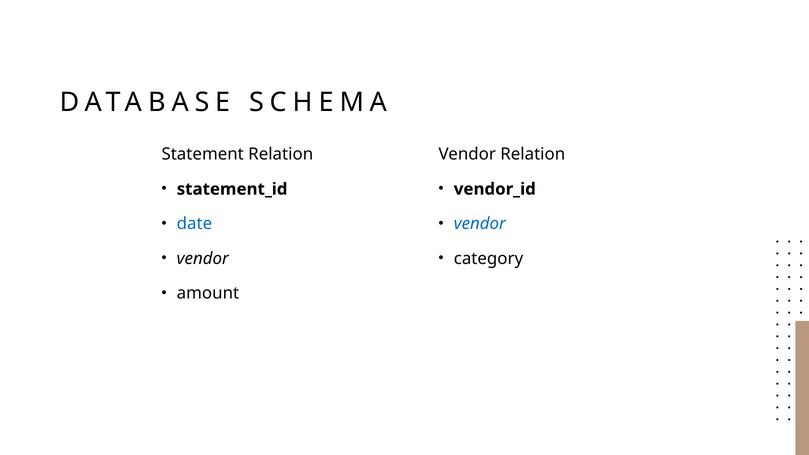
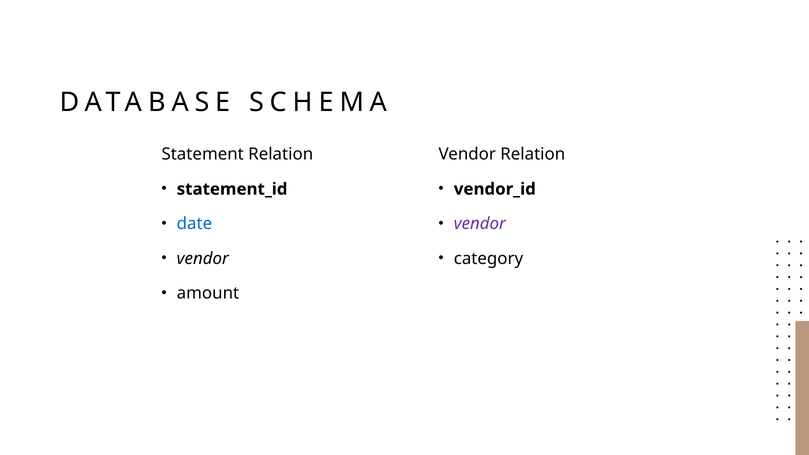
vendor at (480, 224) colour: blue -> purple
